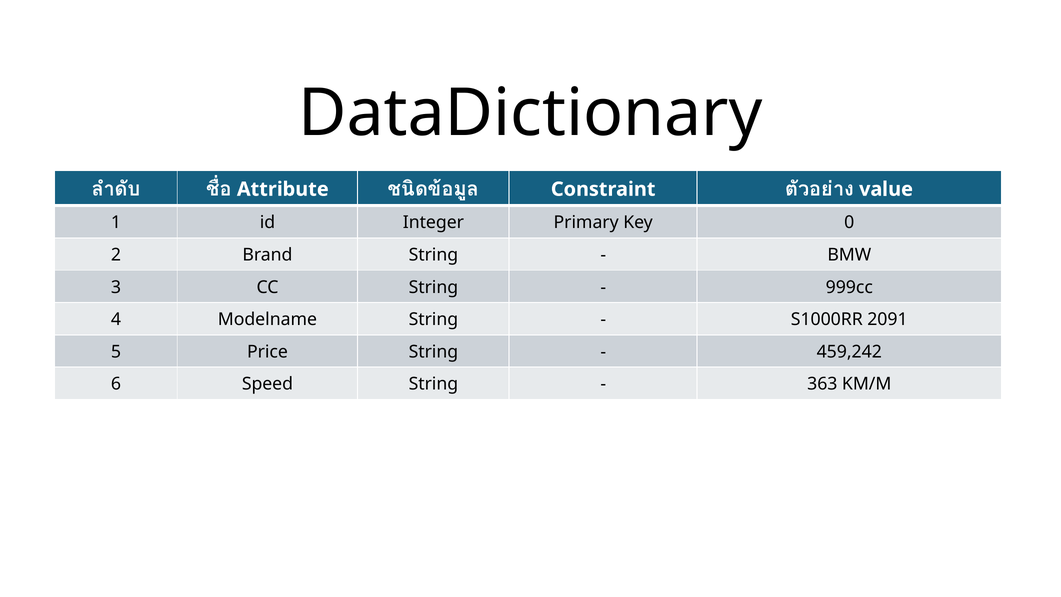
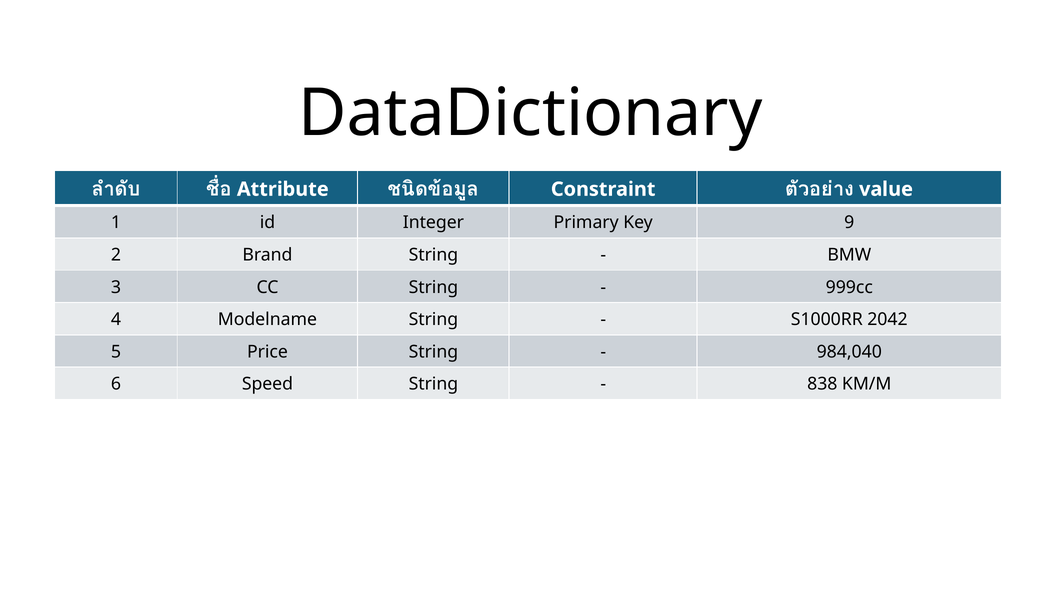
0: 0 -> 9
2091: 2091 -> 2042
459,242: 459,242 -> 984,040
363: 363 -> 838
